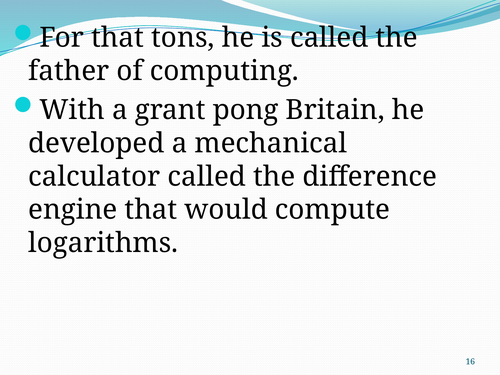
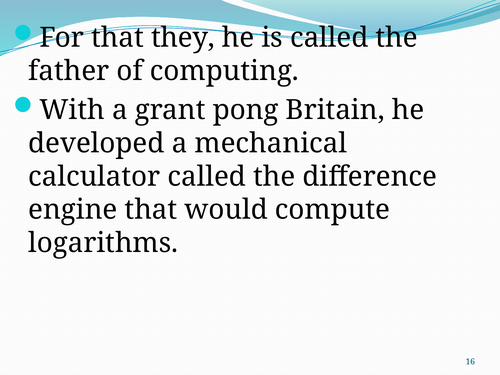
tons: tons -> they
